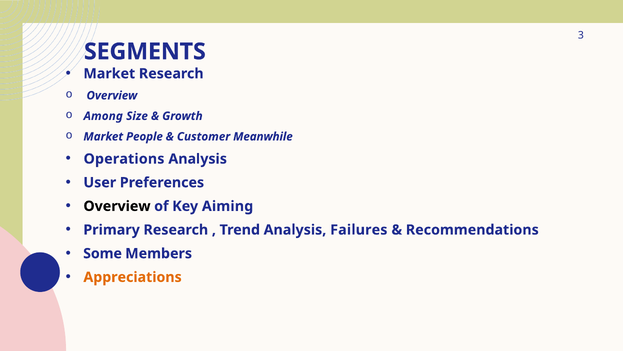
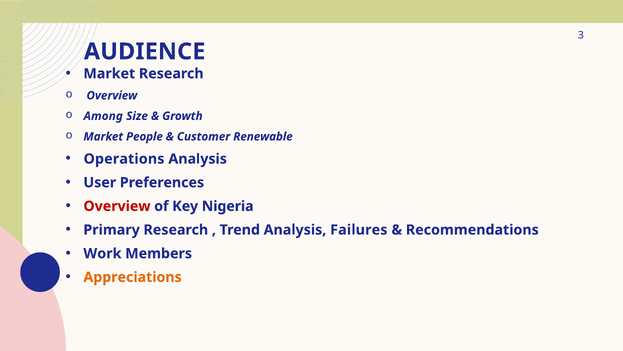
SEGMENTS: SEGMENTS -> AUDIENCE
Meanwhile: Meanwhile -> Renewable
Overview at (117, 206) colour: black -> red
Aiming: Aiming -> Nigeria
Some: Some -> Work
